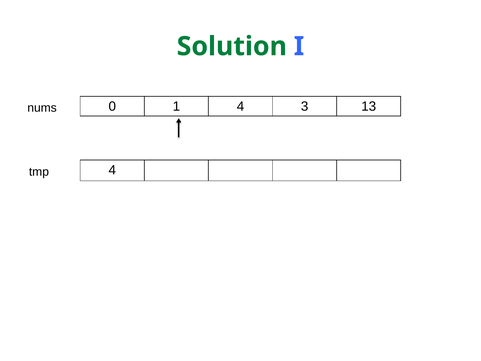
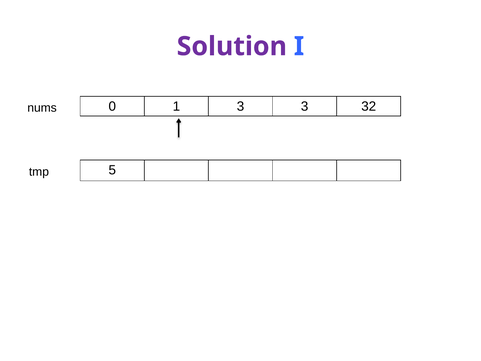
Solution colour: green -> purple
1 4: 4 -> 3
13: 13 -> 32
tmp 4: 4 -> 5
